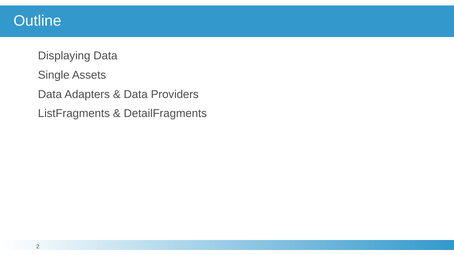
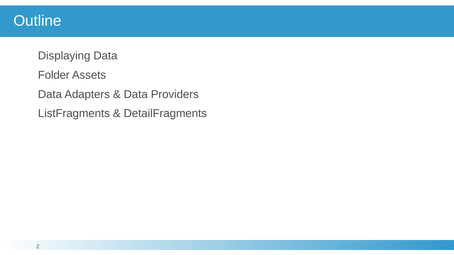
Single: Single -> Folder
